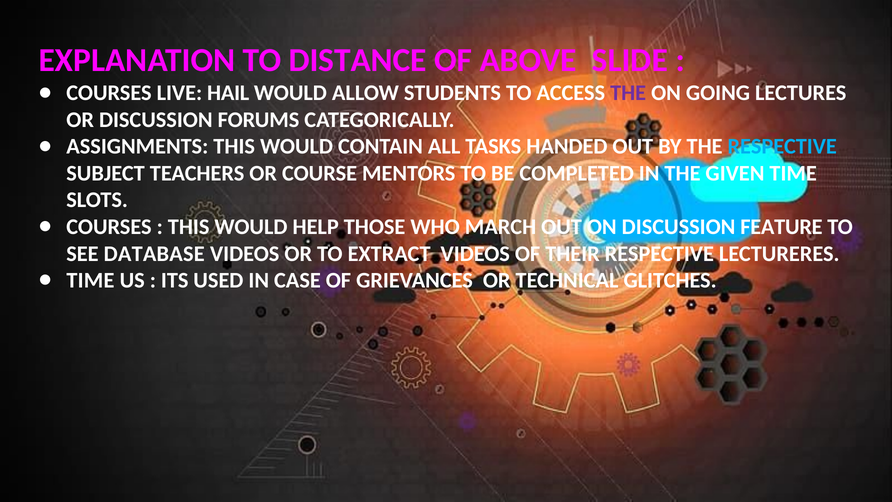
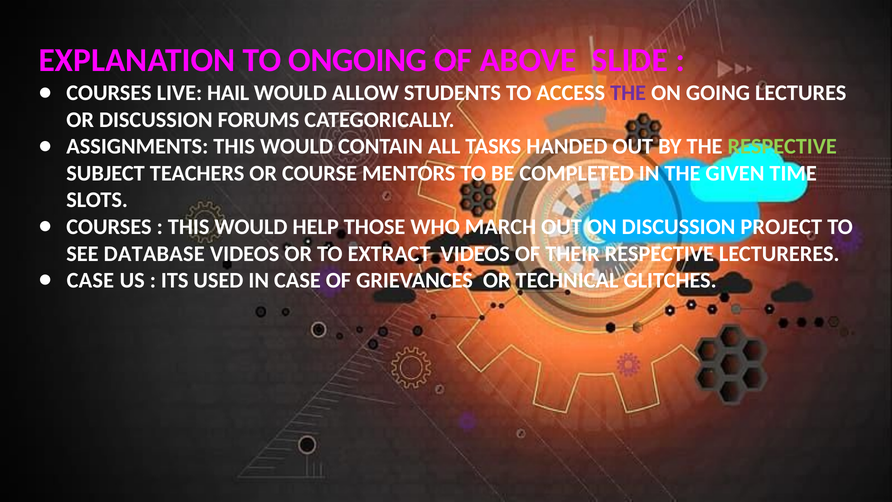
DISTANCE: DISTANCE -> ONGOING
RESPECTIVE at (782, 146) colour: light blue -> light green
FEATURE: FEATURE -> PROJECT
TIME at (90, 280): TIME -> CASE
